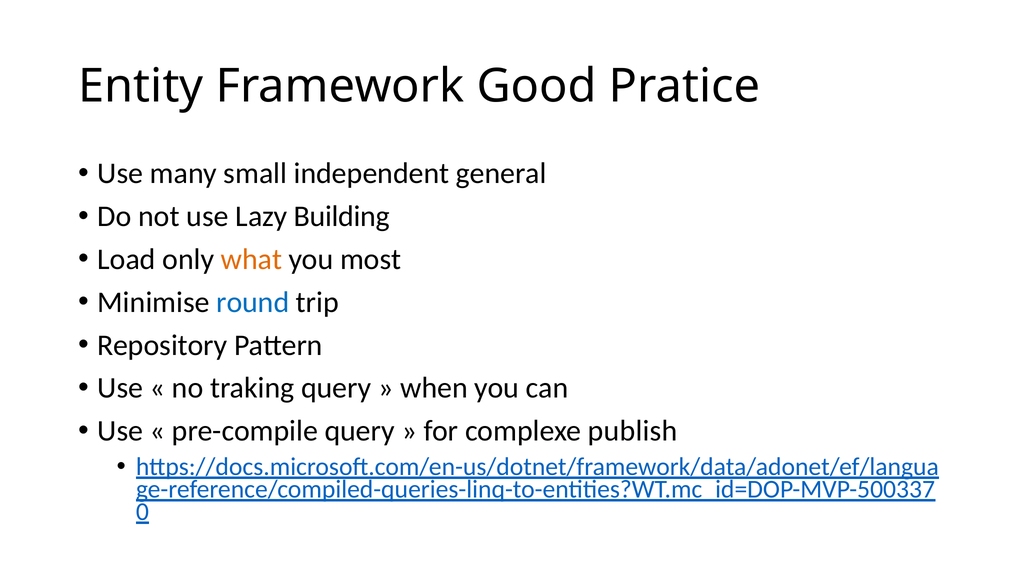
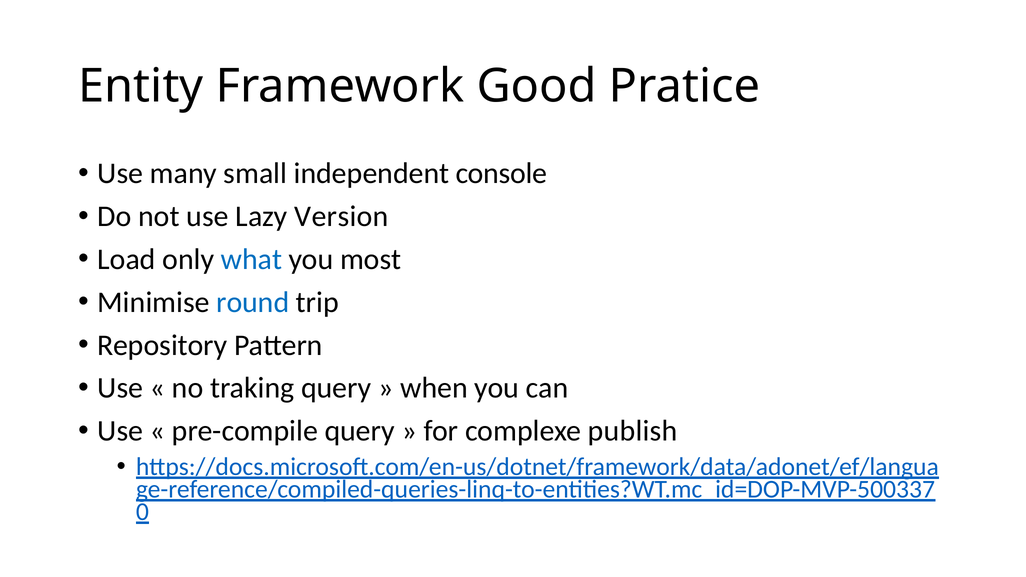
general: general -> console
Building: Building -> Version
what colour: orange -> blue
